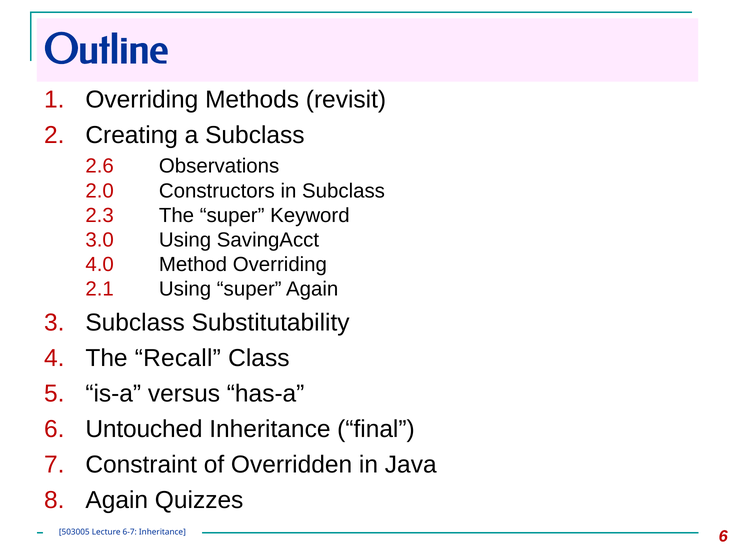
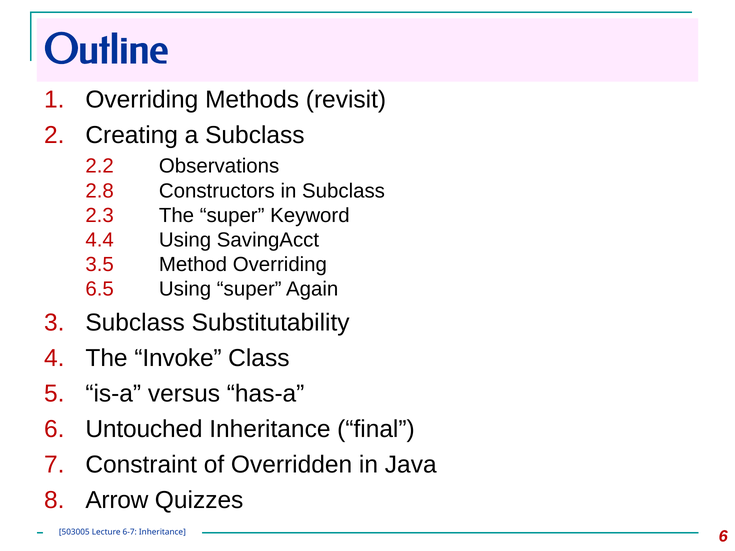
2.6: 2.6 -> 2.2
2.0: 2.0 -> 2.8
3.0: 3.0 -> 4.4
4.0: 4.0 -> 3.5
2.1: 2.1 -> 6.5
Recall: Recall -> Invoke
Again at (117, 500): Again -> Arrow
